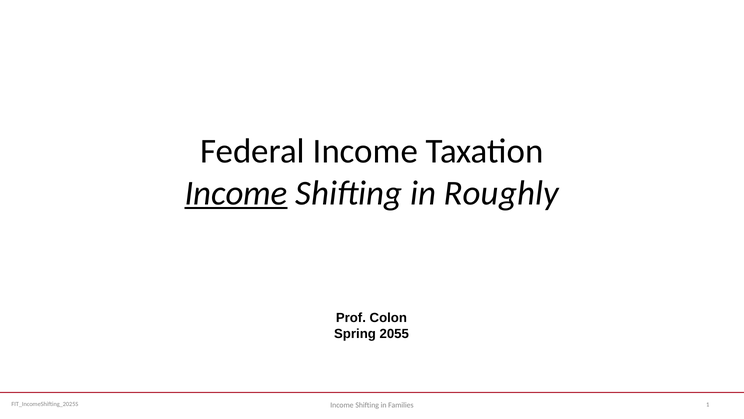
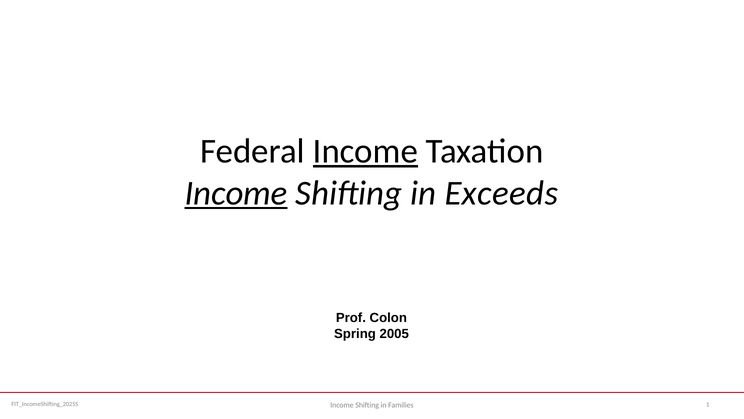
Income at (365, 151) underline: none -> present
Roughly: Roughly -> Exceeds
2055: 2055 -> 2005
